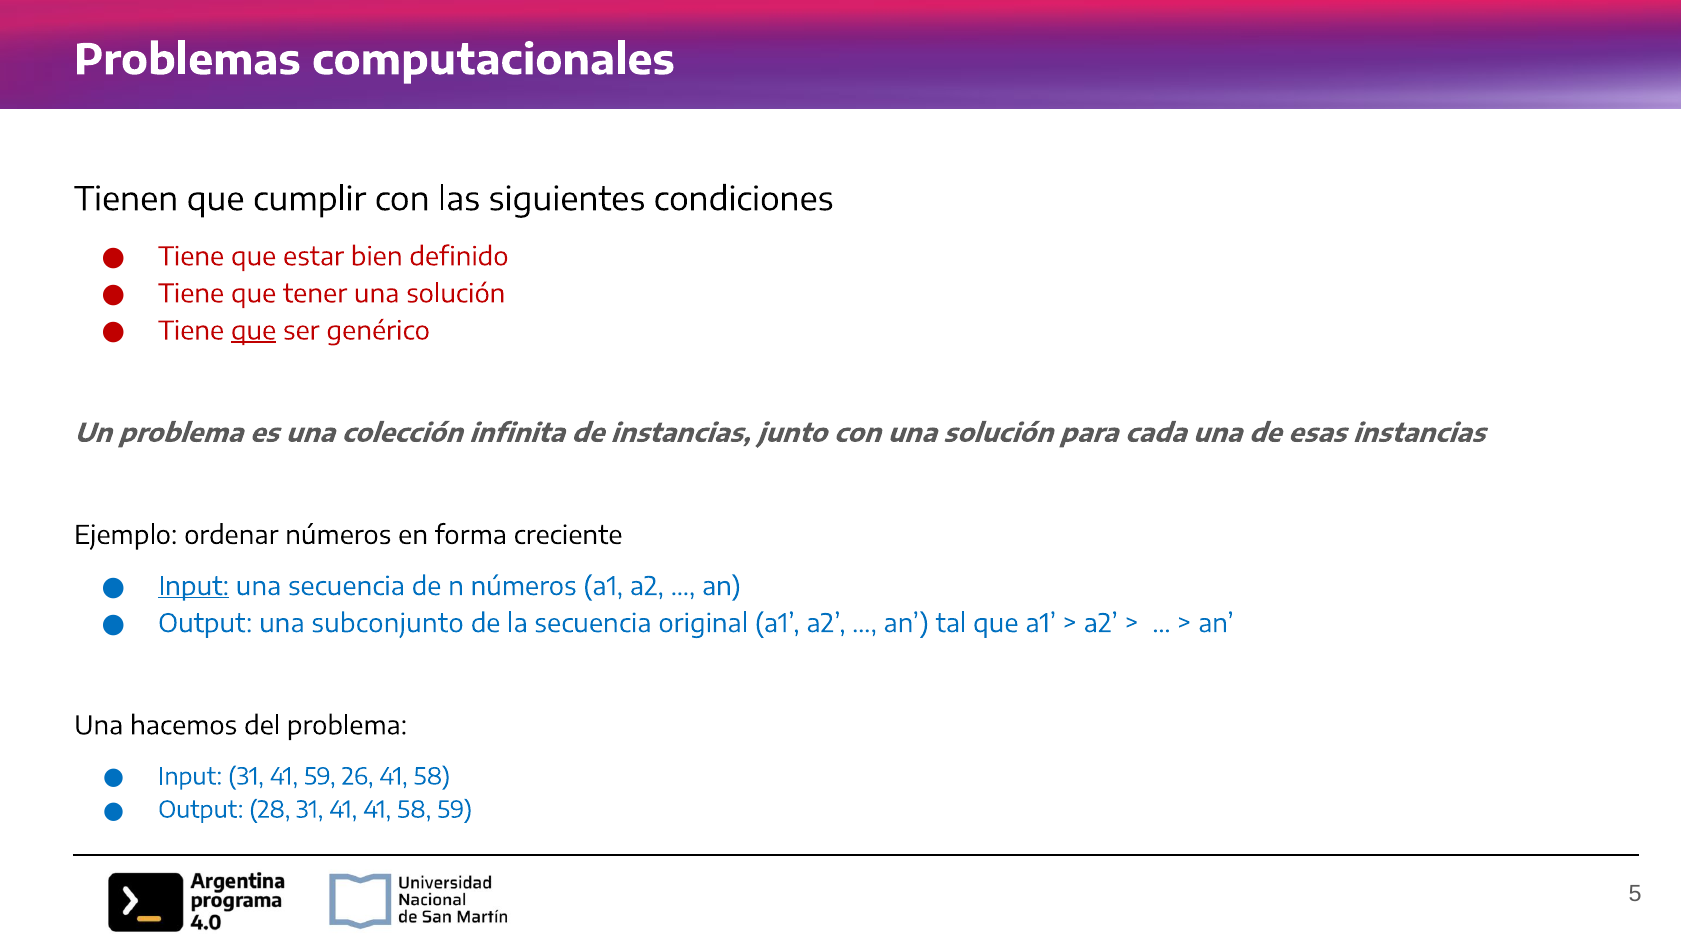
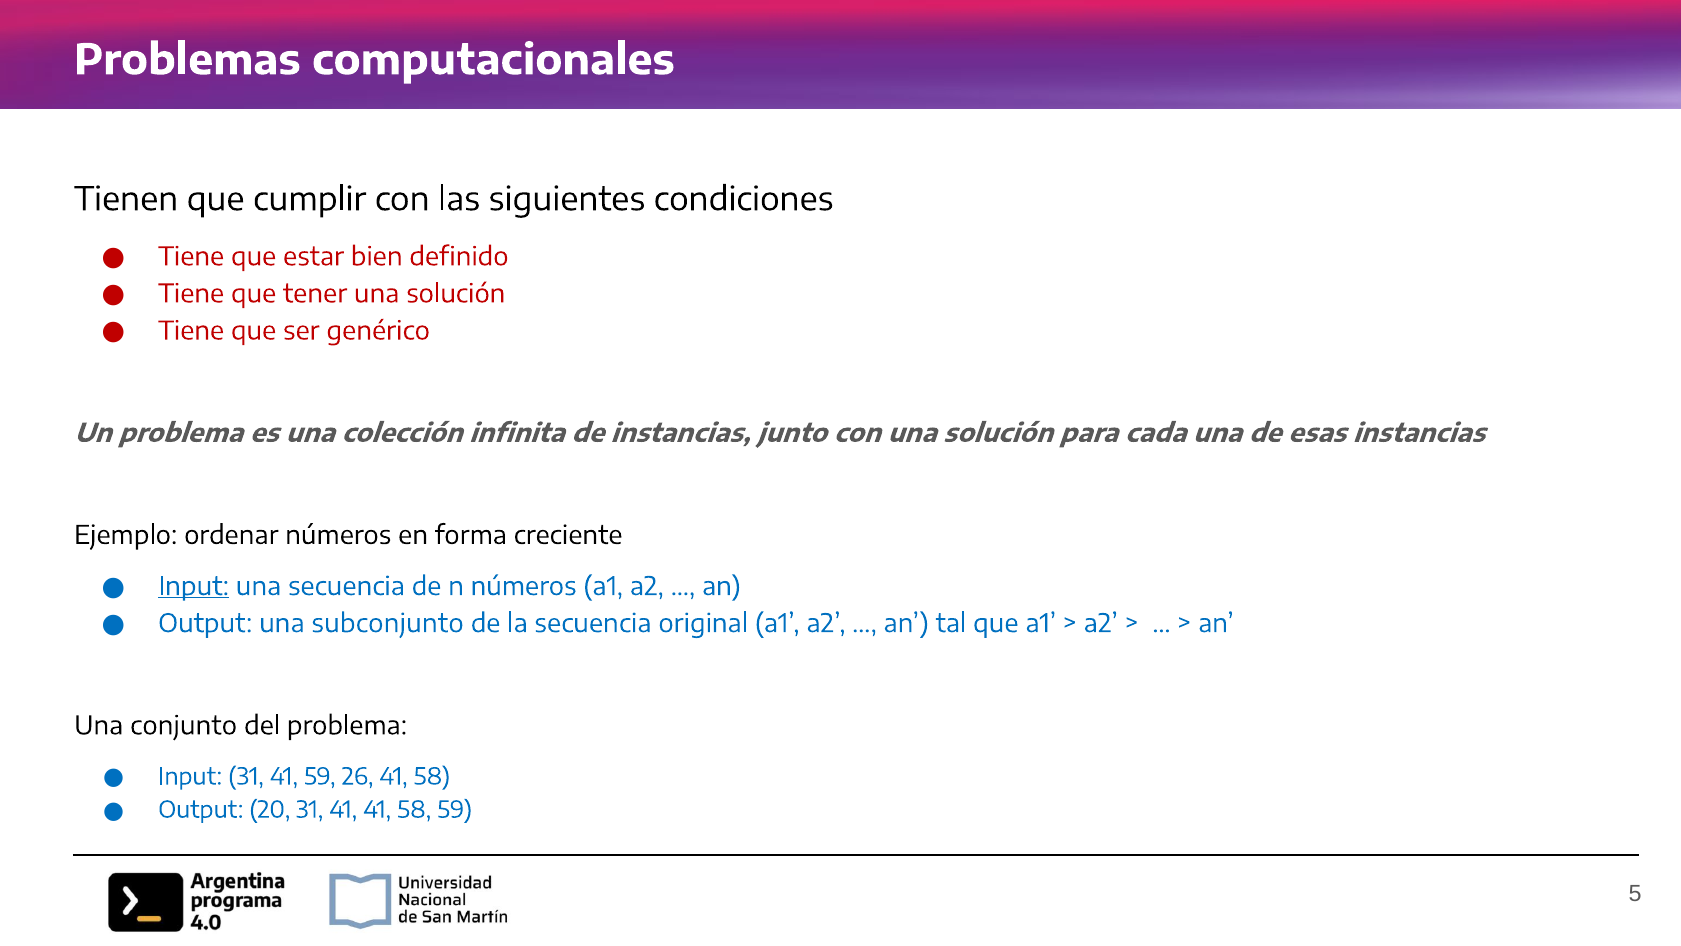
que at (254, 331) underline: present -> none
hacemos: hacemos -> conjunto
28: 28 -> 20
